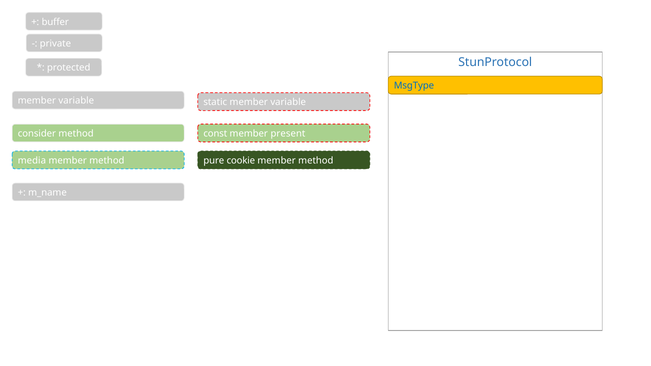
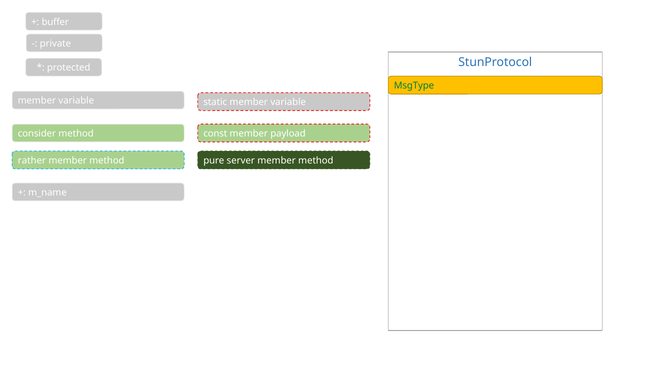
MsgType colour: blue -> green
present: present -> payload
media: media -> rather
cookie: cookie -> server
